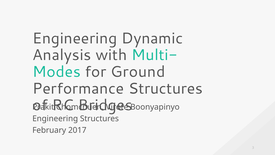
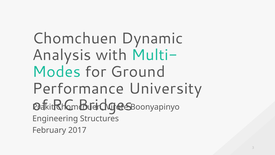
Engineering at (75, 38): Engineering -> Chomchuen
Performance Structures: Structures -> University
